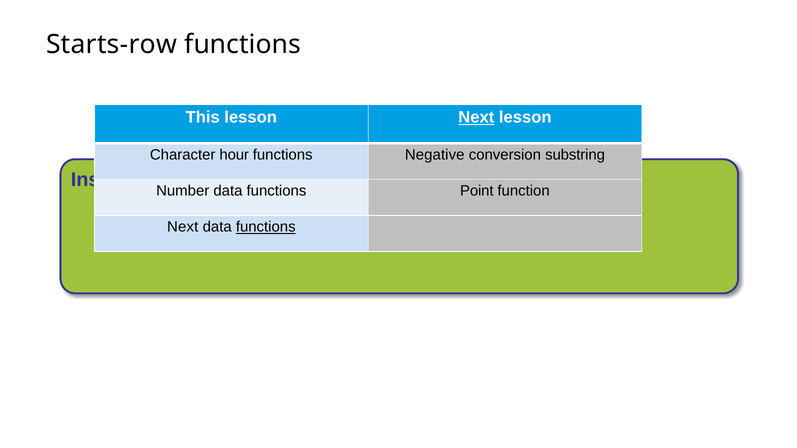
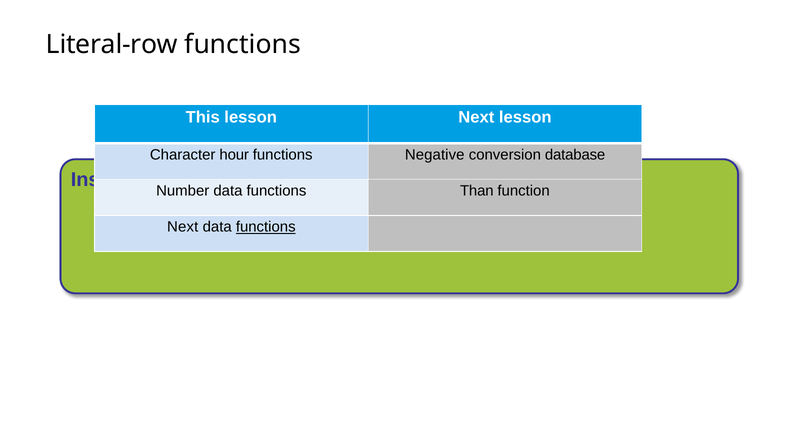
Starts-row: Starts-row -> Literal-row
Next at (476, 117) underline: present -> none
substring: substring -> database
Point: Point -> Than
